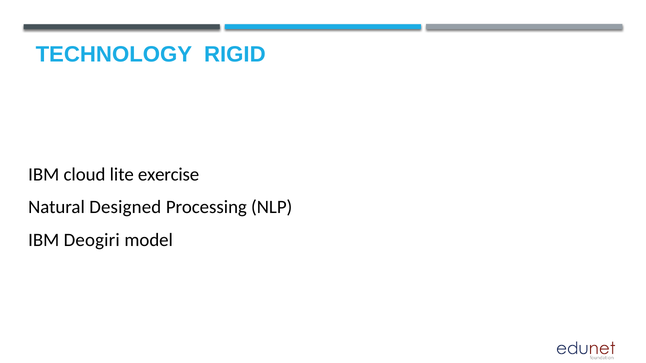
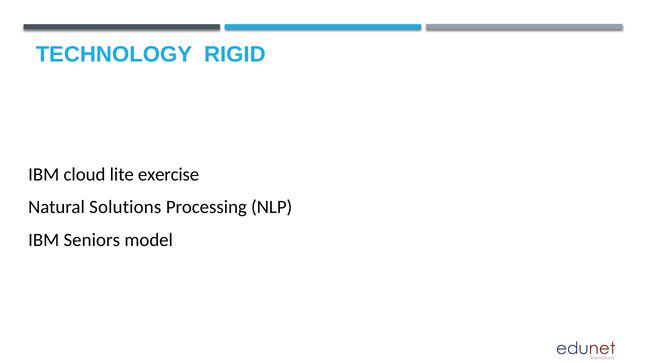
Designed: Designed -> Solutions
Deogiri: Deogiri -> Seniors
